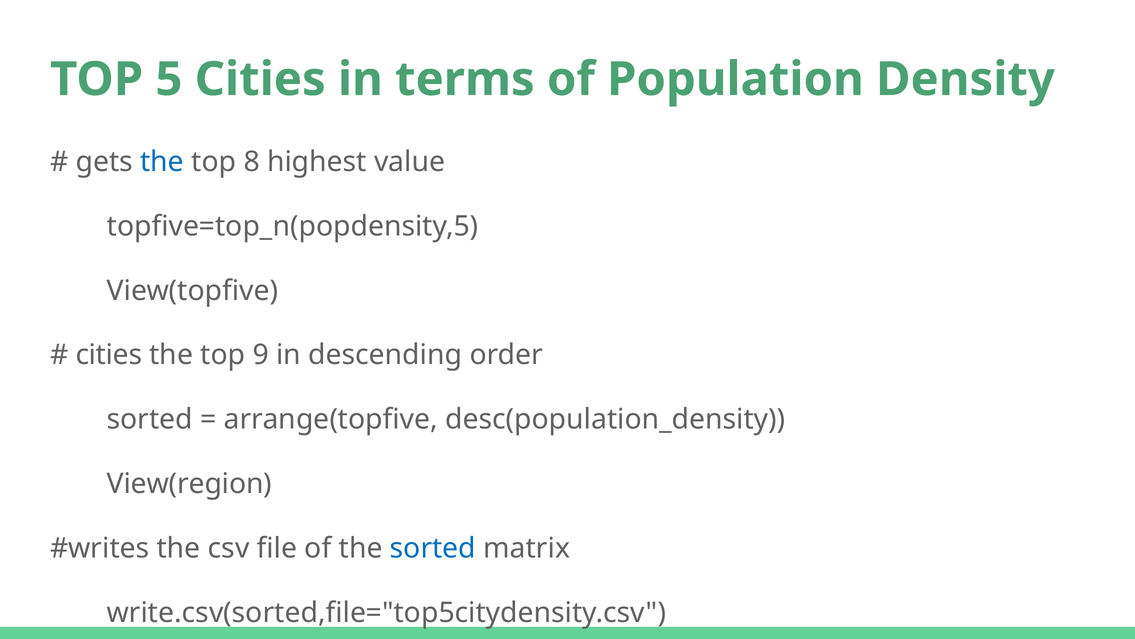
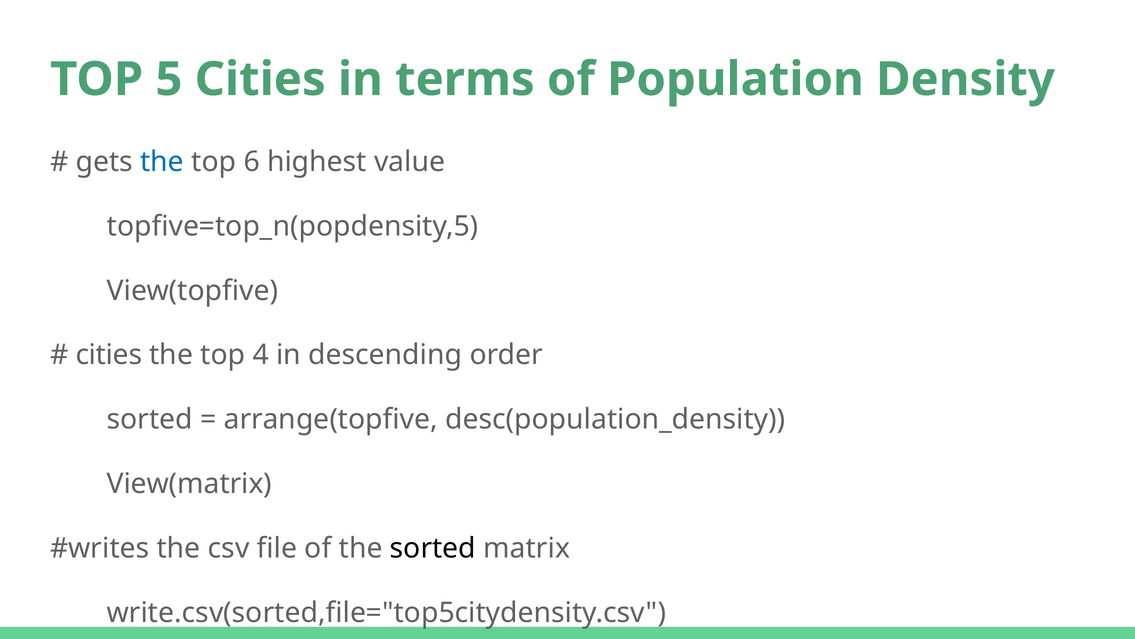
8: 8 -> 6
9: 9 -> 4
View(region: View(region -> View(matrix
sorted at (433, 548) colour: blue -> black
